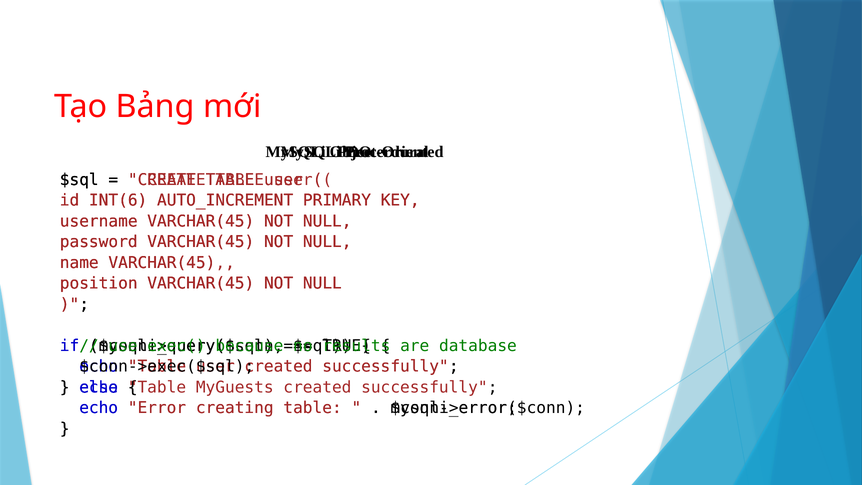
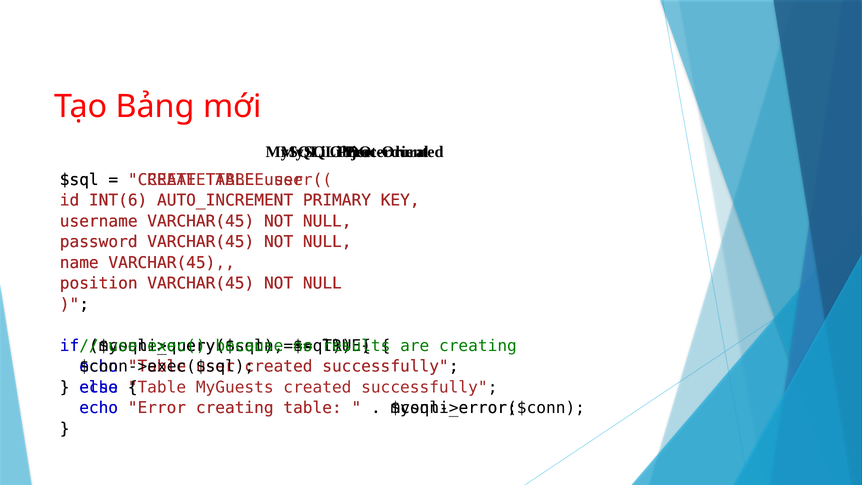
are database: database -> creating
